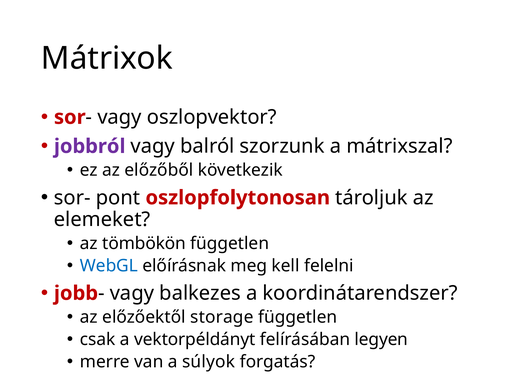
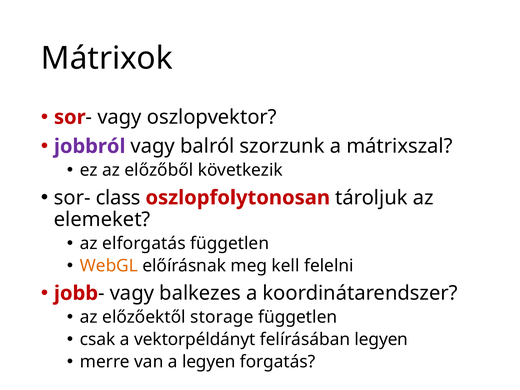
pont: pont -> class
tömbökön: tömbökön -> elforgatás
WebGL colour: blue -> orange
a súlyok: súlyok -> legyen
